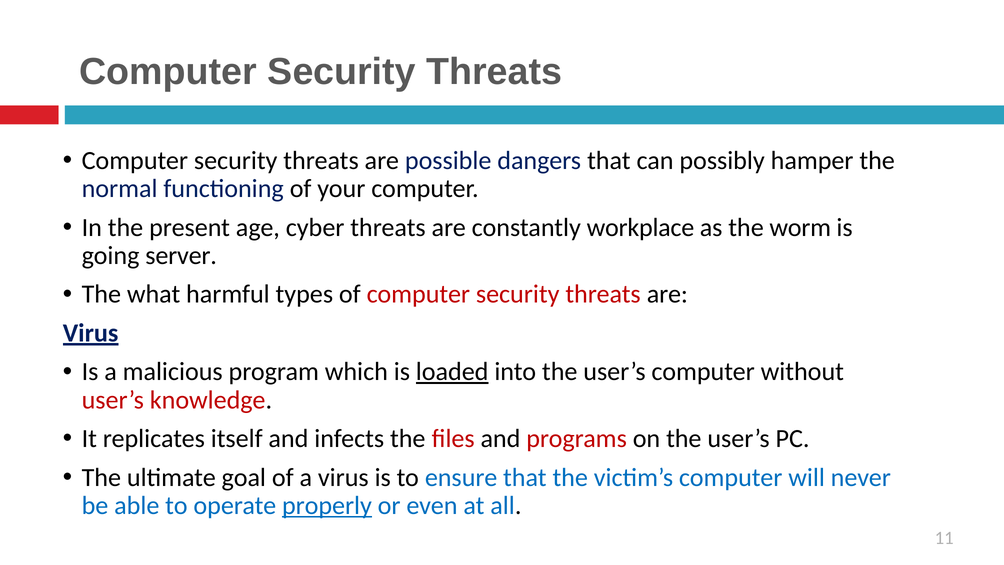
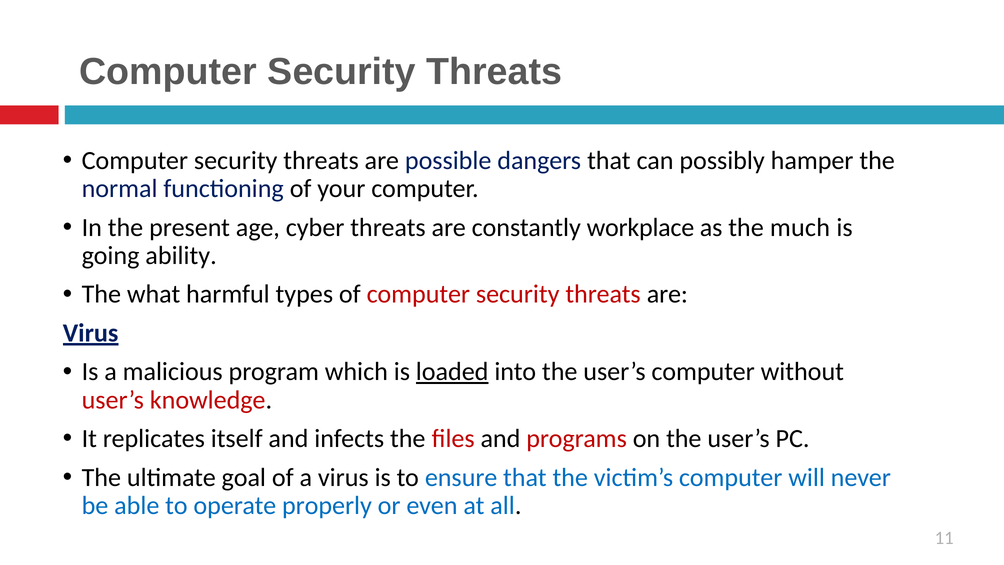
worm: worm -> much
server: server -> ability
properly underline: present -> none
